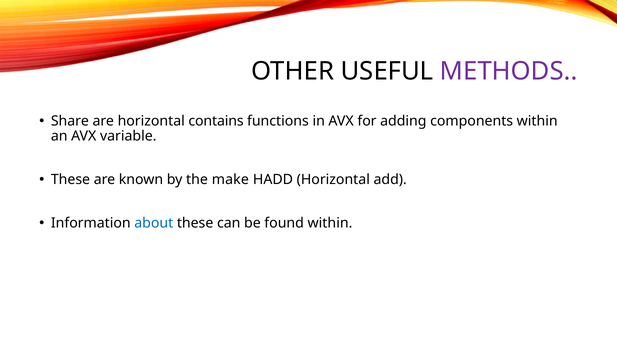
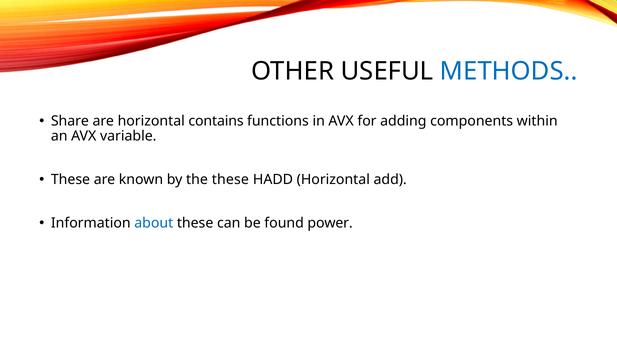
METHODS colour: purple -> blue
the make: make -> these
found within: within -> power
